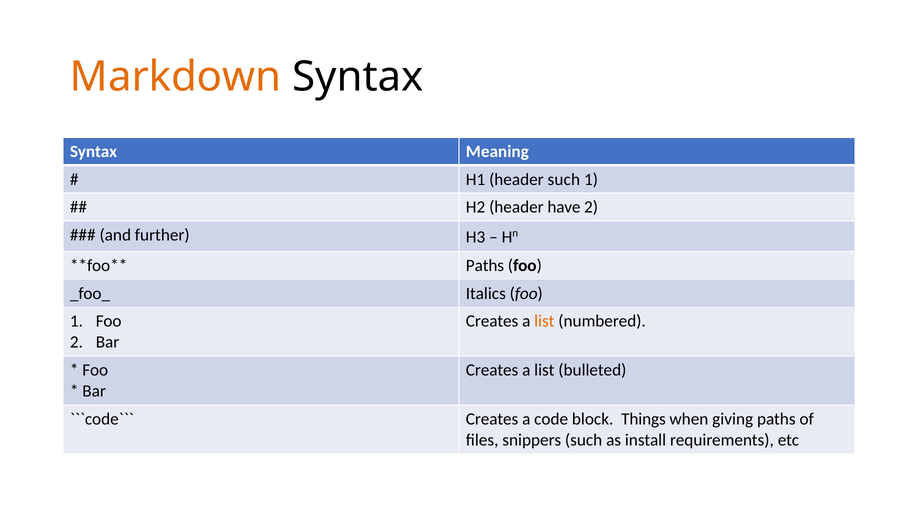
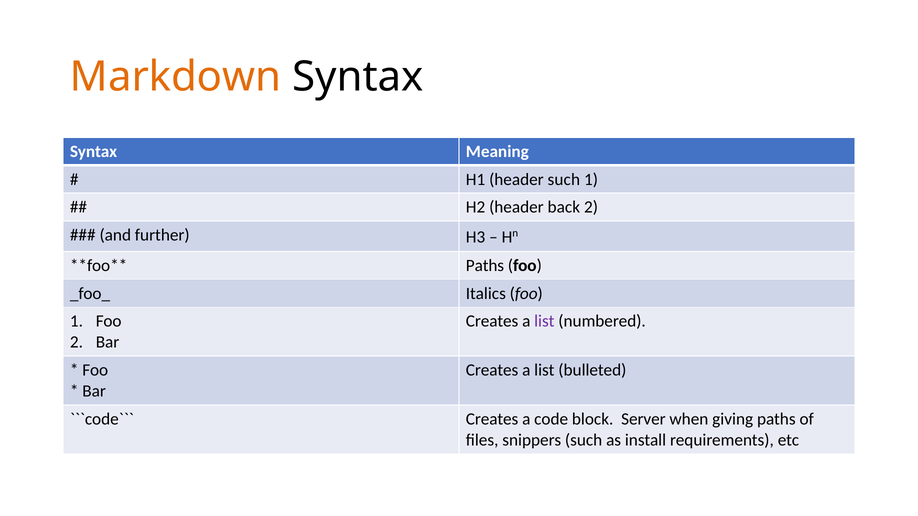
have: have -> back
list at (544, 322) colour: orange -> purple
Things: Things -> Server
